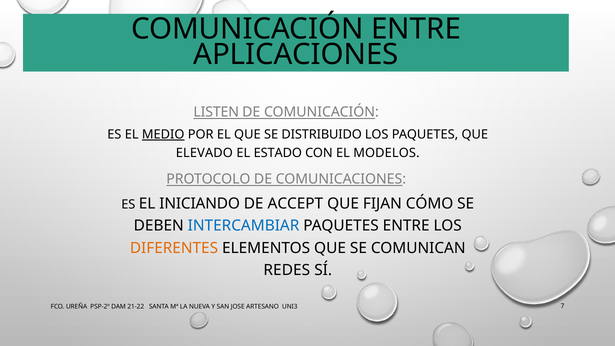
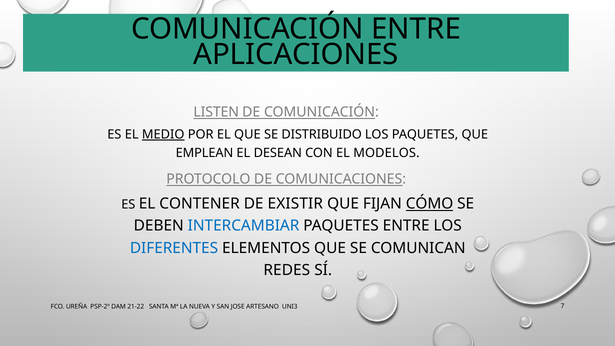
ELEVADO: ELEVADO -> EMPLEAN
ESTADO: ESTADO -> DESEAN
INICIANDO: INICIANDO -> CONTENER
ACCEPT: ACCEPT -> EXISTIR
CÓMO underline: none -> present
DIFERENTES colour: orange -> blue
